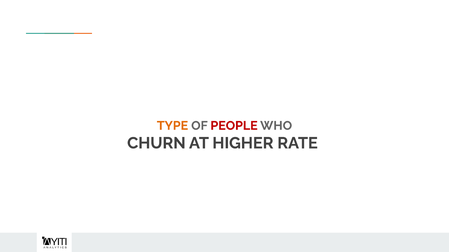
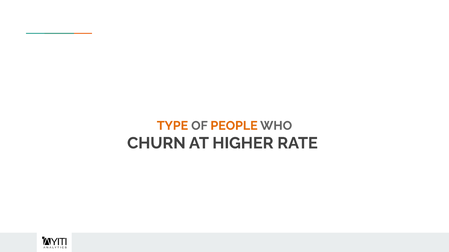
PEOPLE colour: red -> orange
